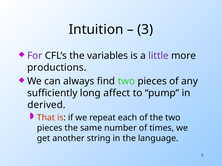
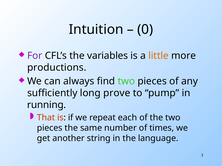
3 at (145, 30): 3 -> 0
little colour: purple -> orange
affect: affect -> prove
derived: derived -> running
